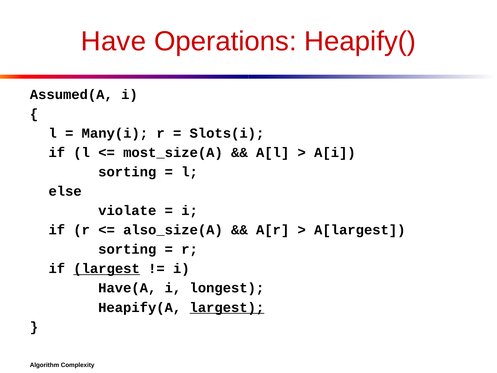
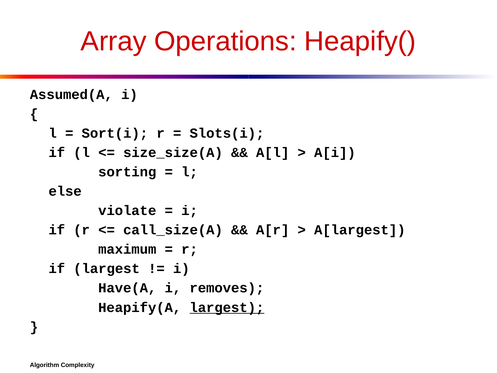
Have: Have -> Array
Many(i: Many(i -> Sort(i
most_size(A: most_size(A -> size_size(A
also_size(A: also_size(A -> call_size(A
sorting at (127, 249): sorting -> maximum
largest at (107, 269) underline: present -> none
longest: longest -> removes
